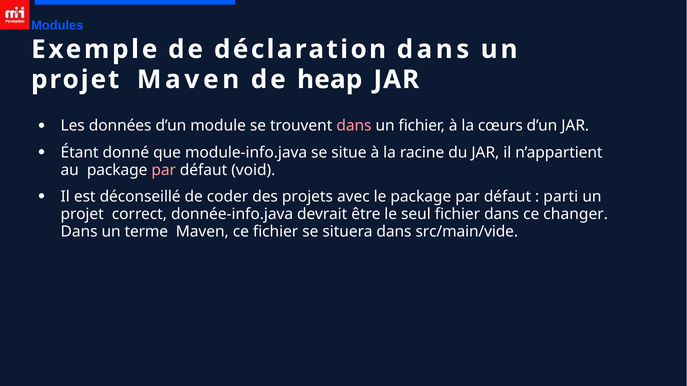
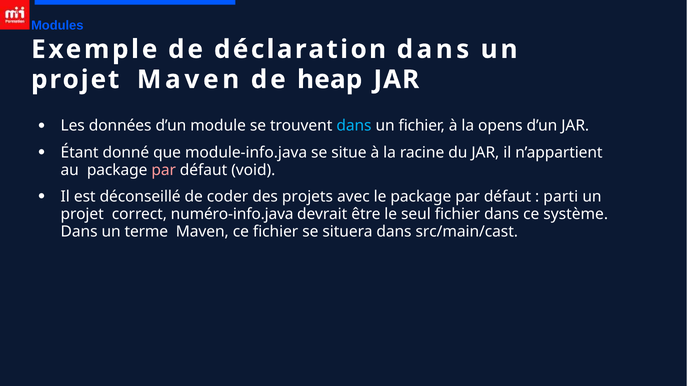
dans at (354, 126) colour: pink -> light blue
cœurs: cœurs -> opens
donnée-info.java: donnée-info.java -> numéro-info.java
changer: changer -> système
src/main/vide: src/main/vide -> src/main/cast
